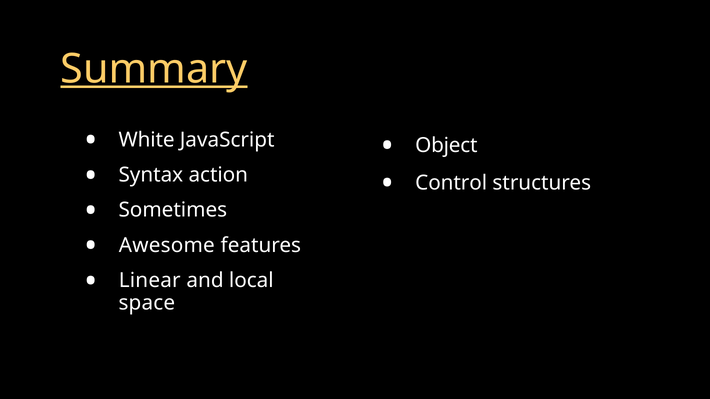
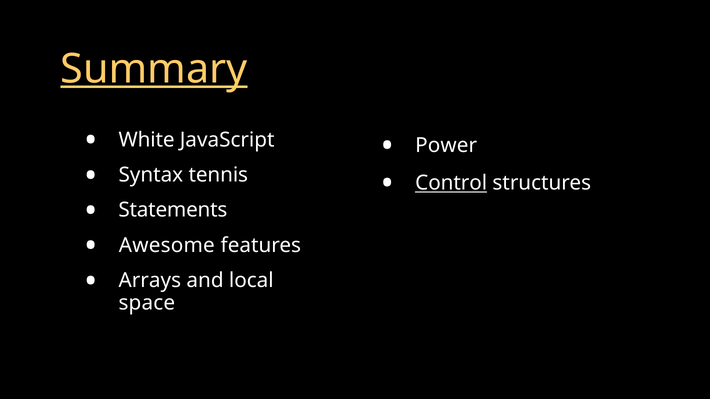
Object: Object -> Power
action: action -> tennis
Control underline: none -> present
Sometimes: Sometimes -> Statements
Linear: Linear -> Arrays
